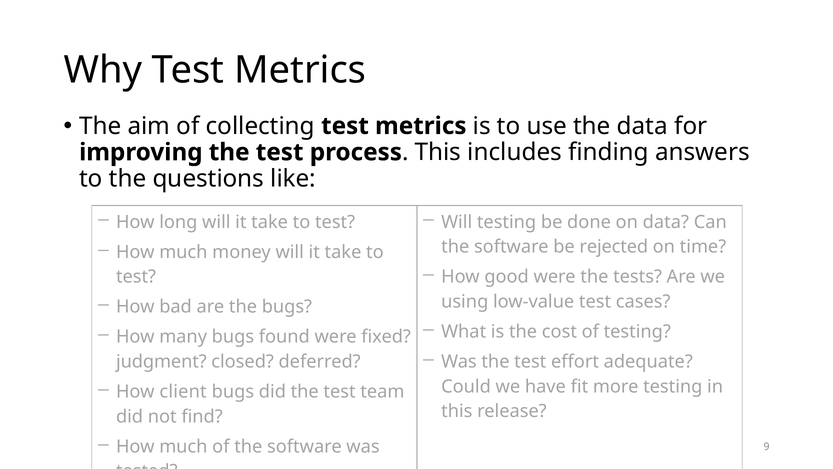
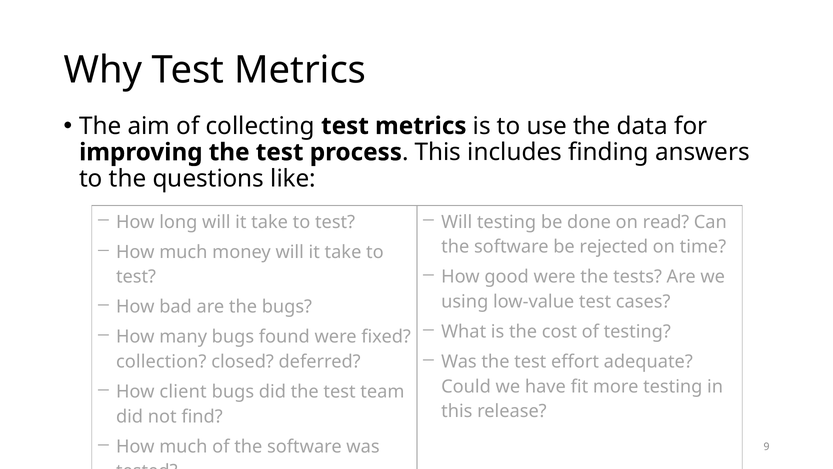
on data: data -> read
judgment: judgment -> collection
